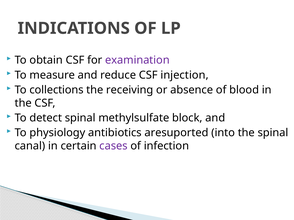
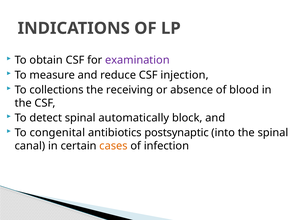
methylsulfate: methylsulfate -> automatically
physiology: physiology -> congenital
aresuported: aresuported -> postsynaptic
cases colour: purple -> orange
